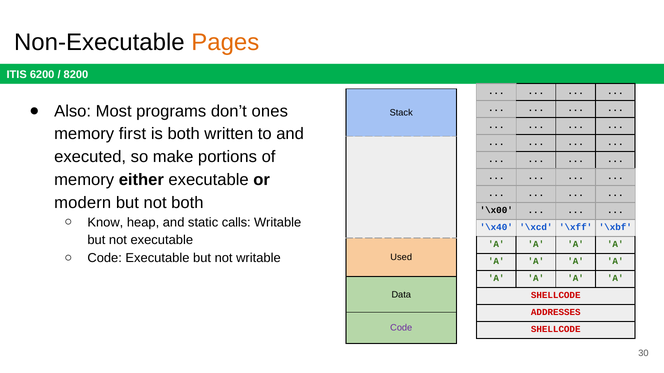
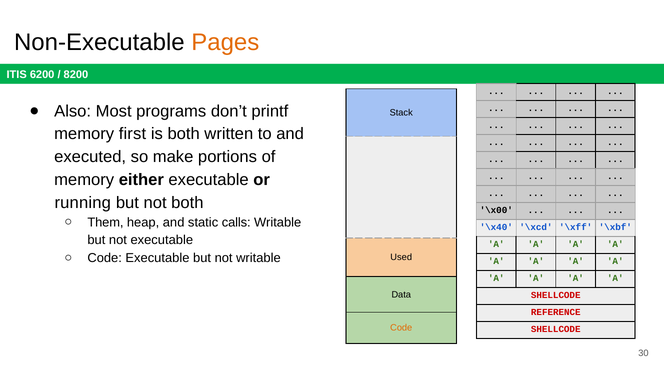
ones: ones -> printf
modern: modern -> running
Know: Know -> Them
ADDRESSES: ADDRESSES -> REFERENCE
Code at (401, 328) colour: purple -> orange
